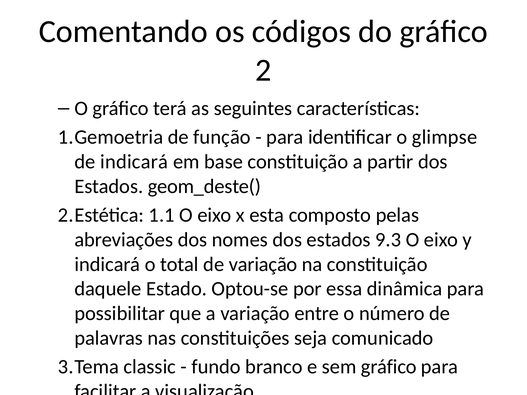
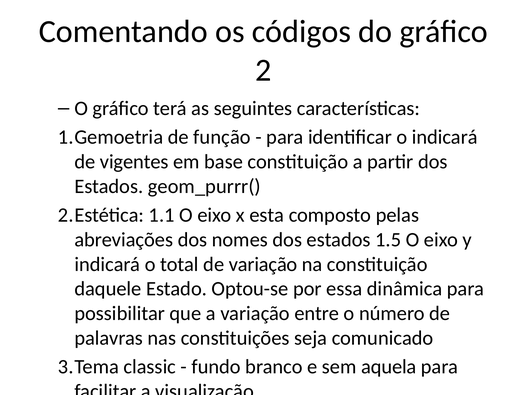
o glimpse: glimpse -> indicará
de indicará: indicará -> vigentes
geom_deste(: geom_deste( -> geom_purrr(
9.3: 9.3 -> 1.5
sem gráfico: gráfico -> aquela
